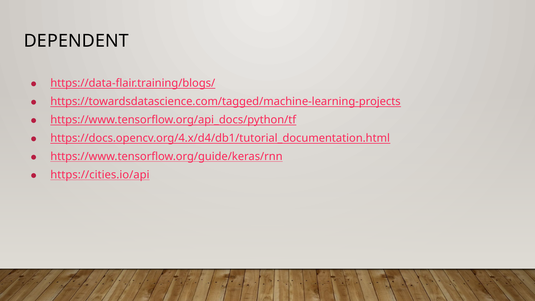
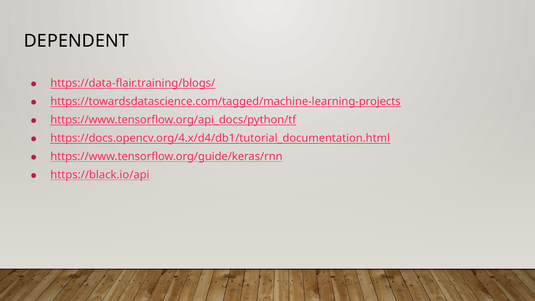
https://cities.io/api: https://cities.io/api -> https://black.io/api
